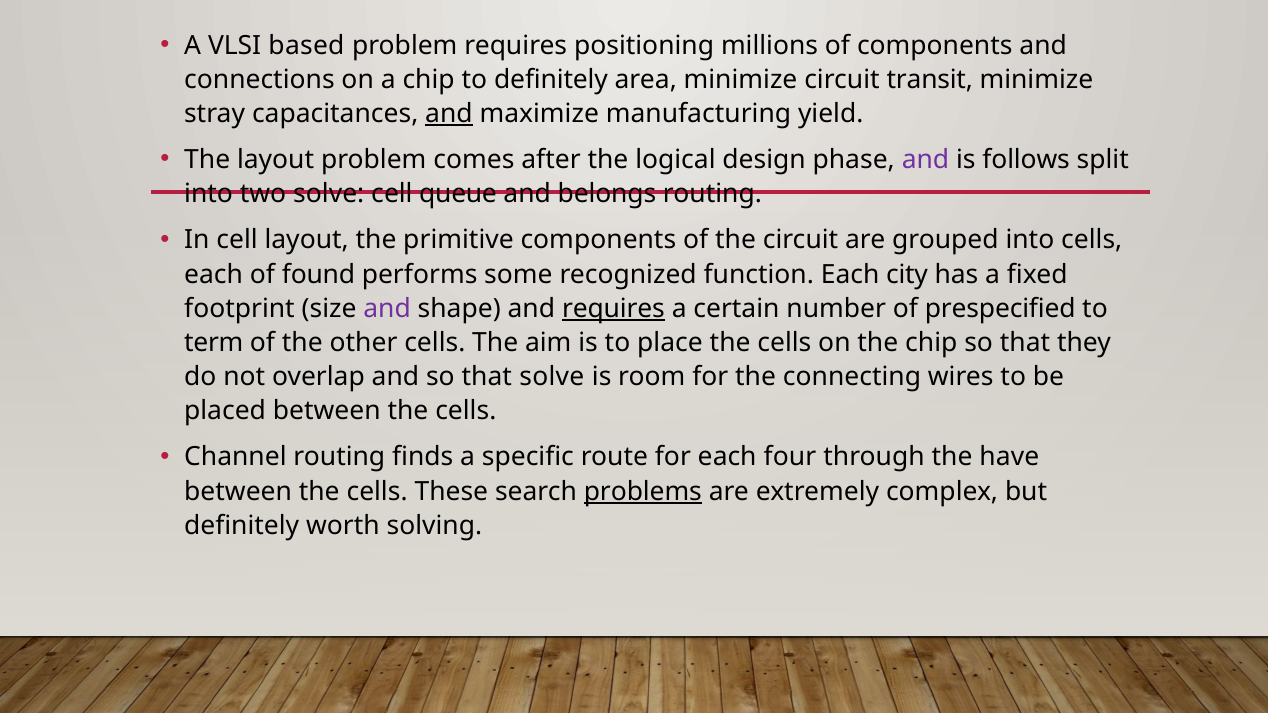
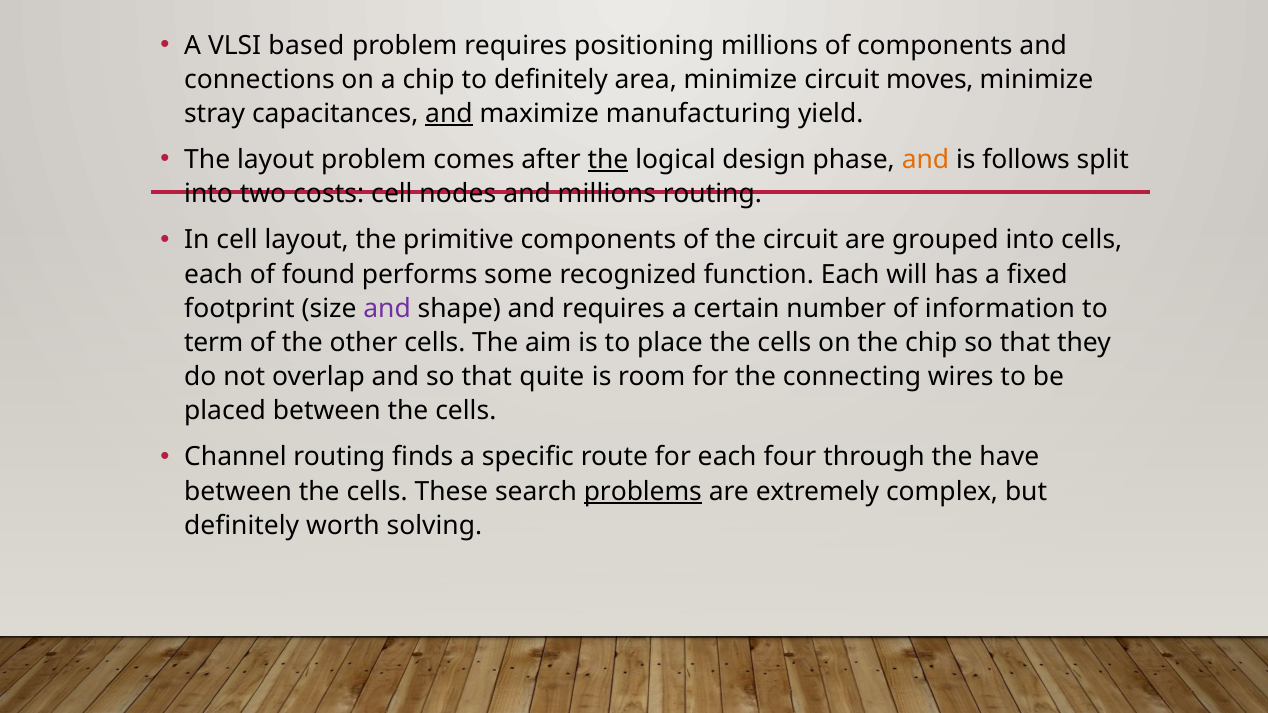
transit: transit -> moves
the at (608, 160) underline: none -> present
and at (925, 160) colour: purple -> orange
two solve: solve -> costs
queue: queue -> nodes
and belongs: belongs -> millions
city: city -> will
requires at (613, 309) underline: present -> none
prespecified: prespecified -> information
that solve: solve -> quite
